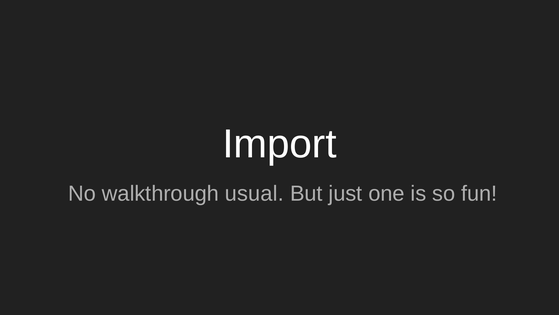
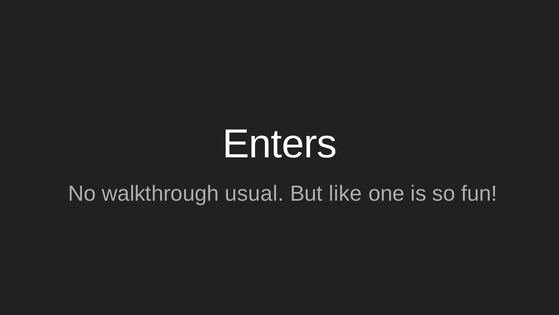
Import: Import -> Enters
just: just -> like
